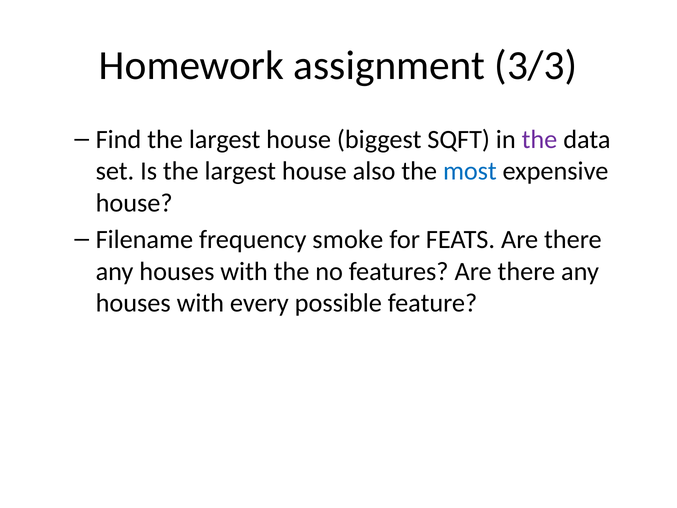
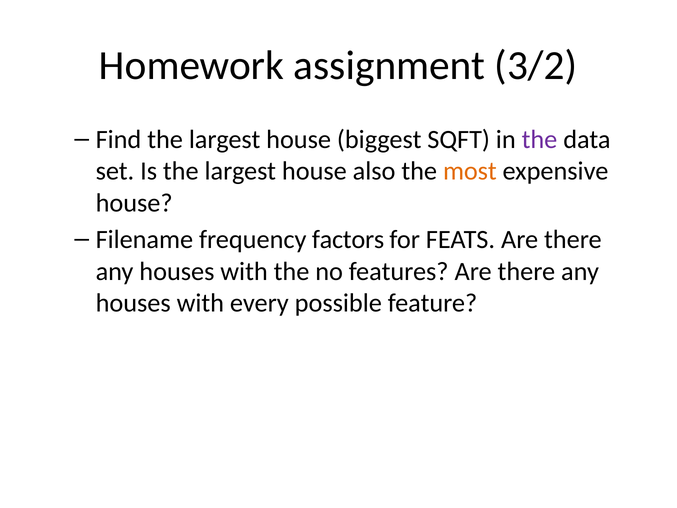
3/3: 3/3 -> 3/2
most colour: blue -> orange
smoke: smoke -> factors
